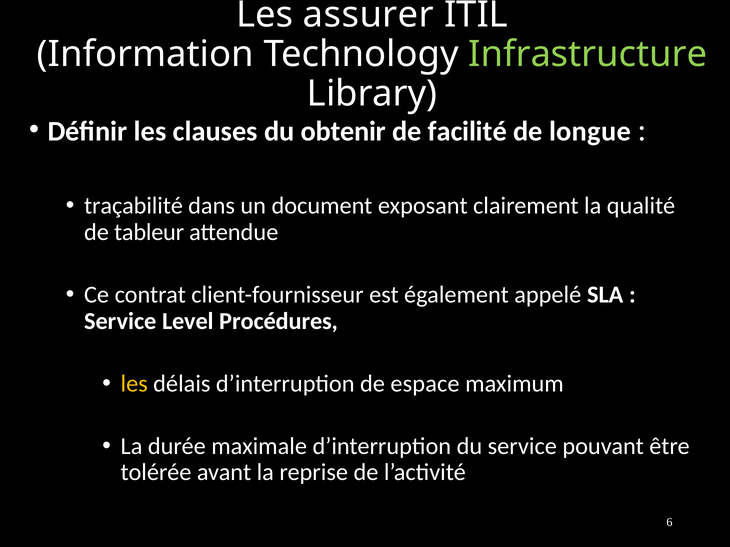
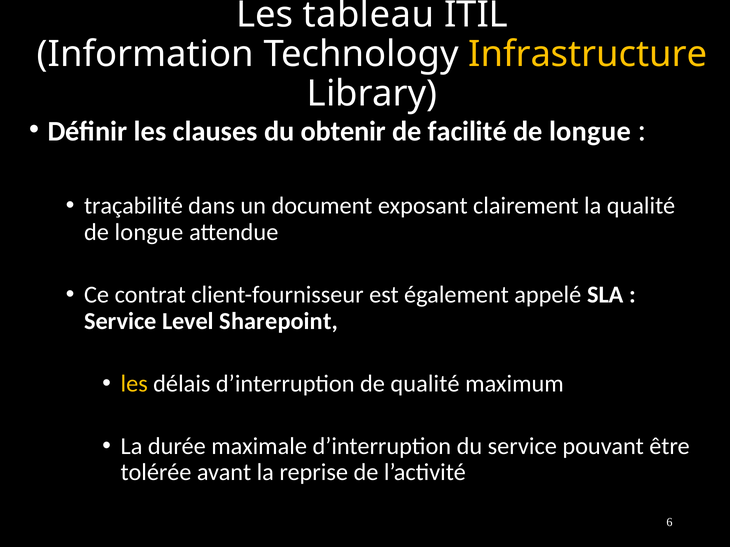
assurer: assurer -> tableau
Infrastructure colour: light green -> yellow
tableur at (149, 232): tableur -> longue
Procédures: Procédures -> Sharepoint
de espace: espace -> qualité
